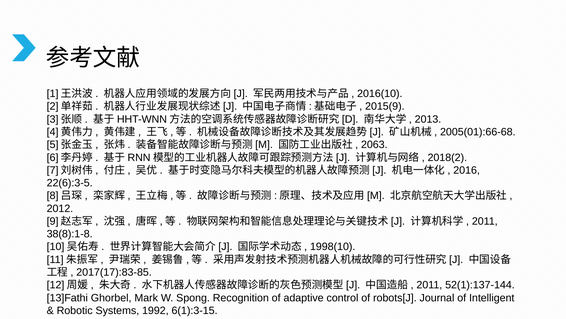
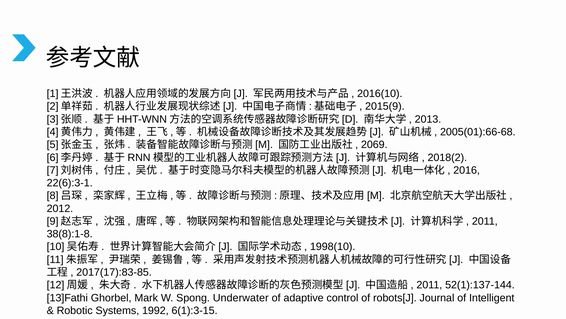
2063: 2063 -> 2069
22(6):3-5: 22(6):3-5 -> 22(6):3-1
Recognition: Recognition -> Underwater
